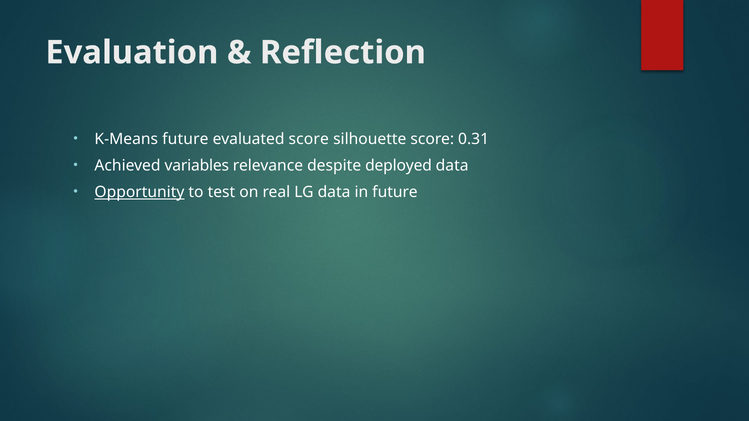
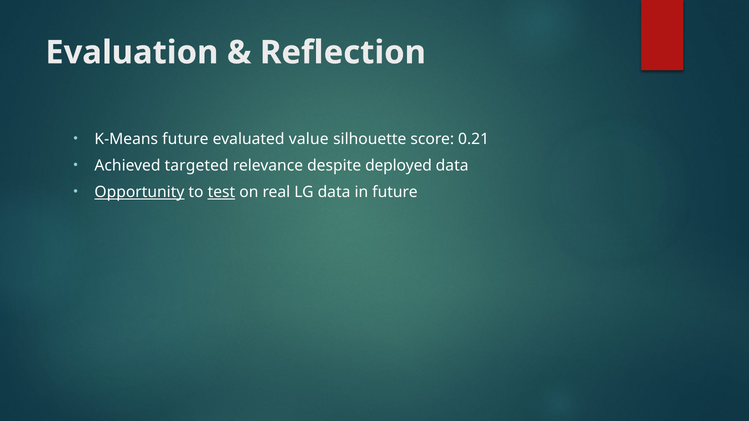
evaluated score: score -> value
0.31: 0.31 -> 0.21
variables: variables -> targeted
test underline: none -> present
